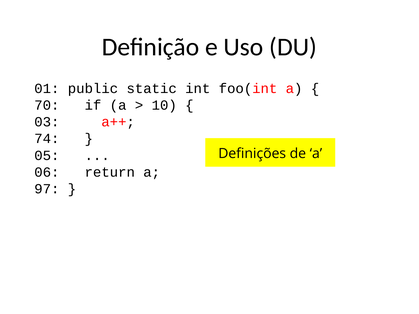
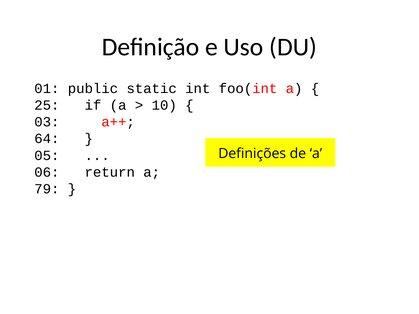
70: 70 -> 25
74: 74 -> 64
97: 97 -> 79
